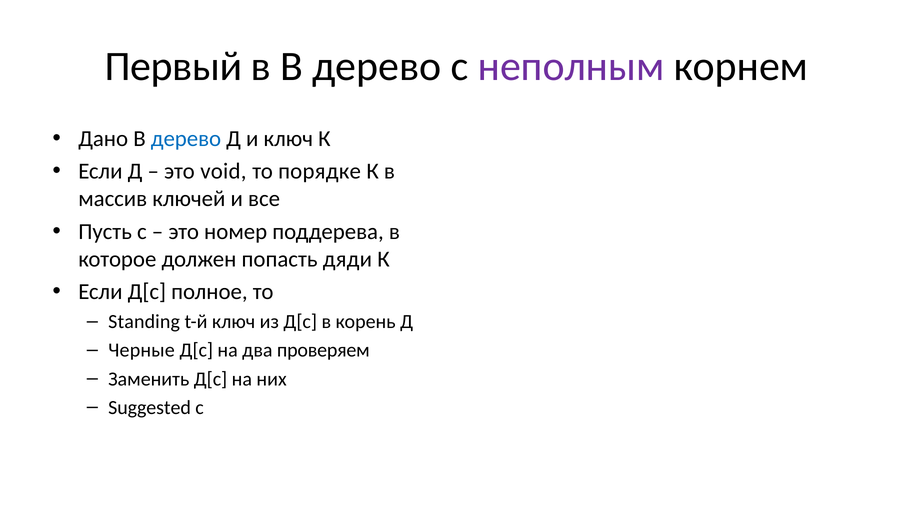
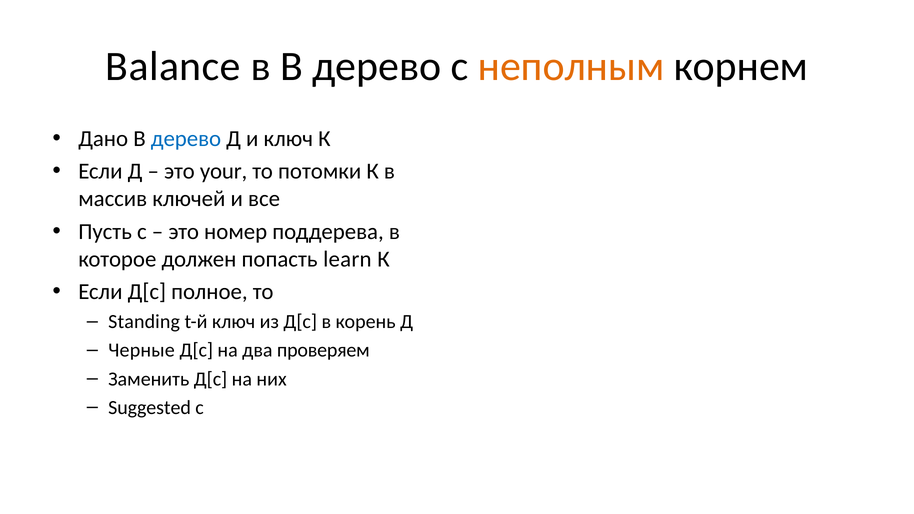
Первый: Первый -> Balance
неполным colour: purple -> orange
void: void -> your
порядке: порядке -> потомки
дяди: дяди -> learn
